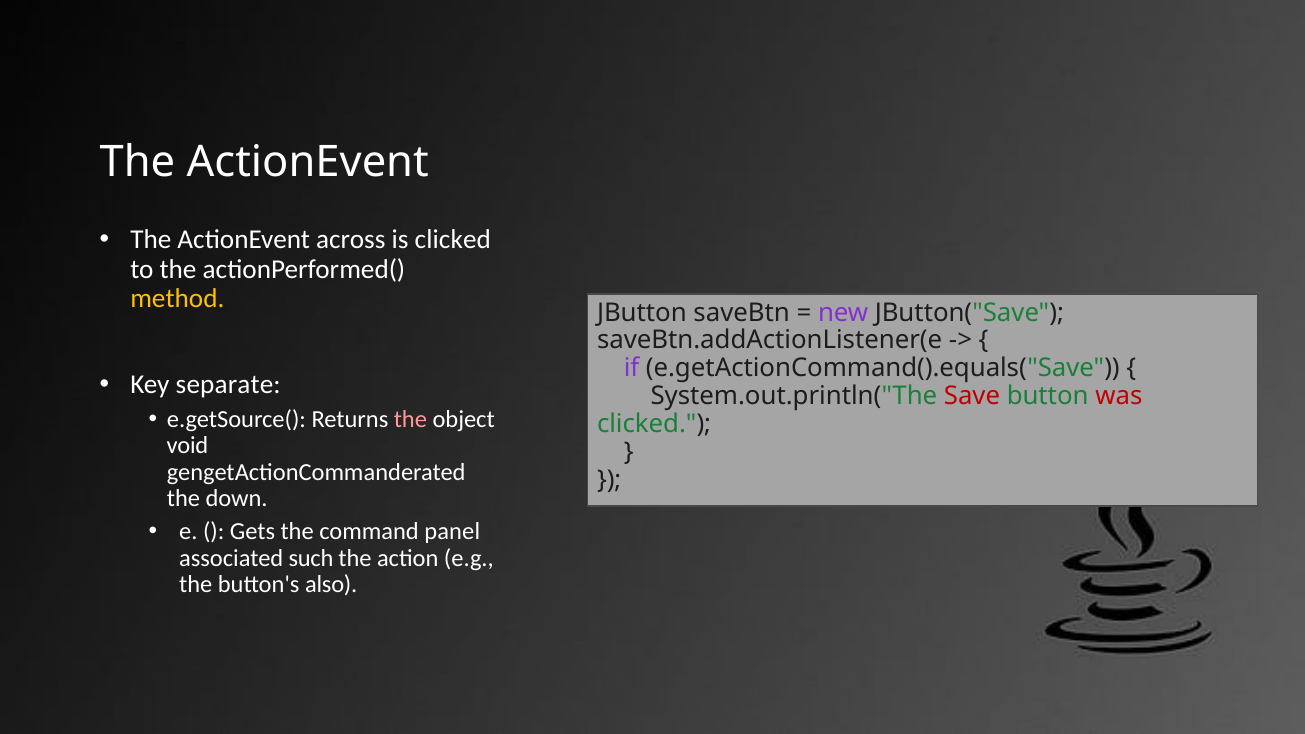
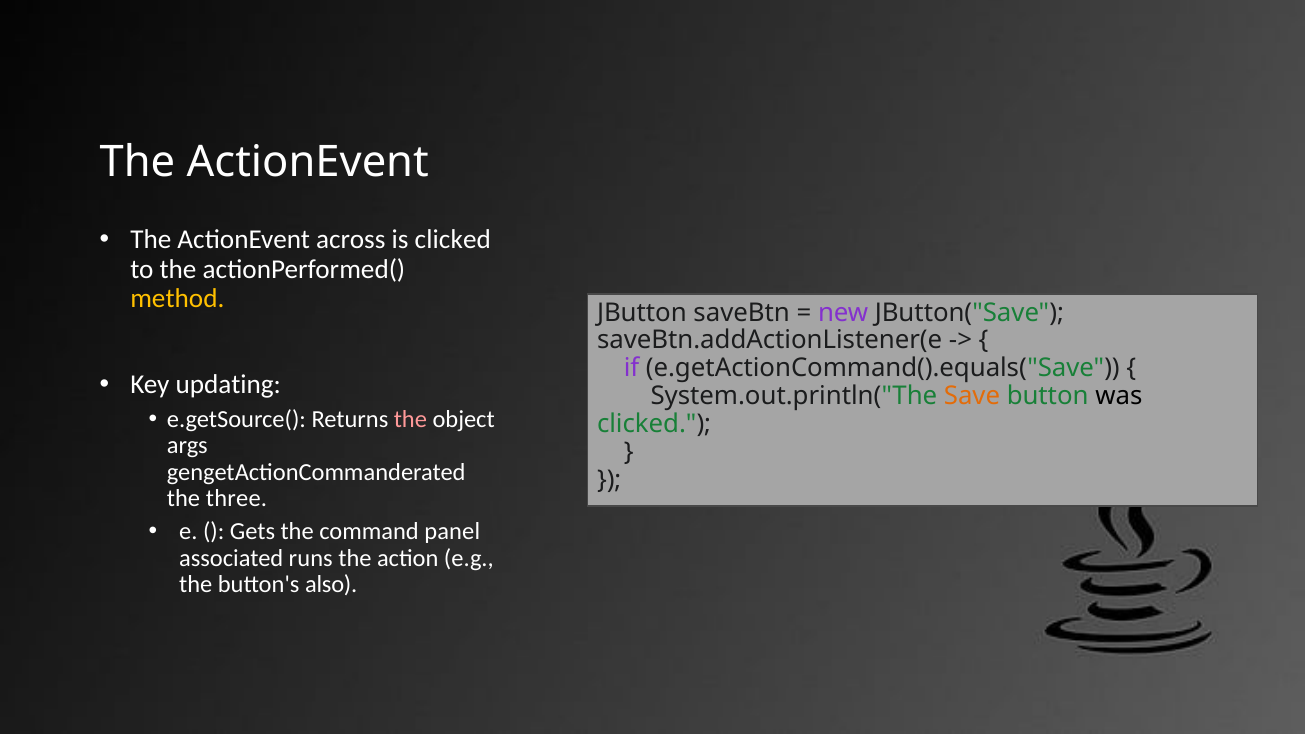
separate: separate -> updating
Save colour: red -> orange
was colour: red -> black
void: void -> args
down: down -> three
such: such -> runs
